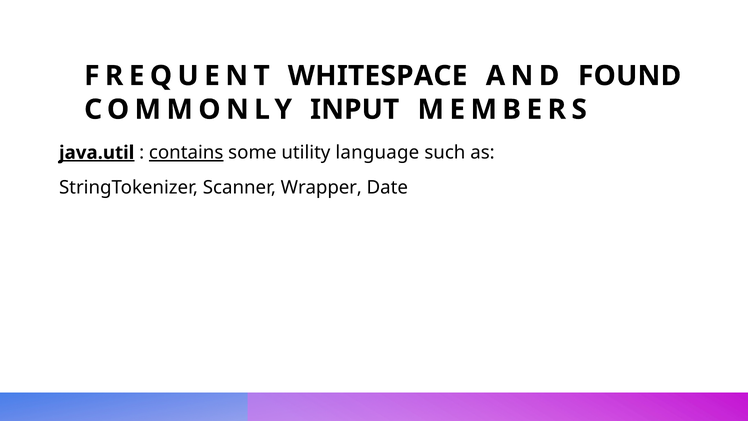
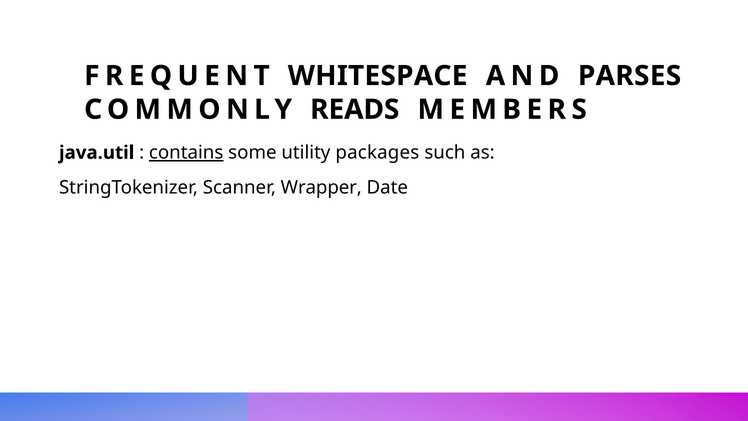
FOUND: FOUND -> PARSES
INPUT: INPUT -> READS
java.util underline: present -> none
language: language -> packages
